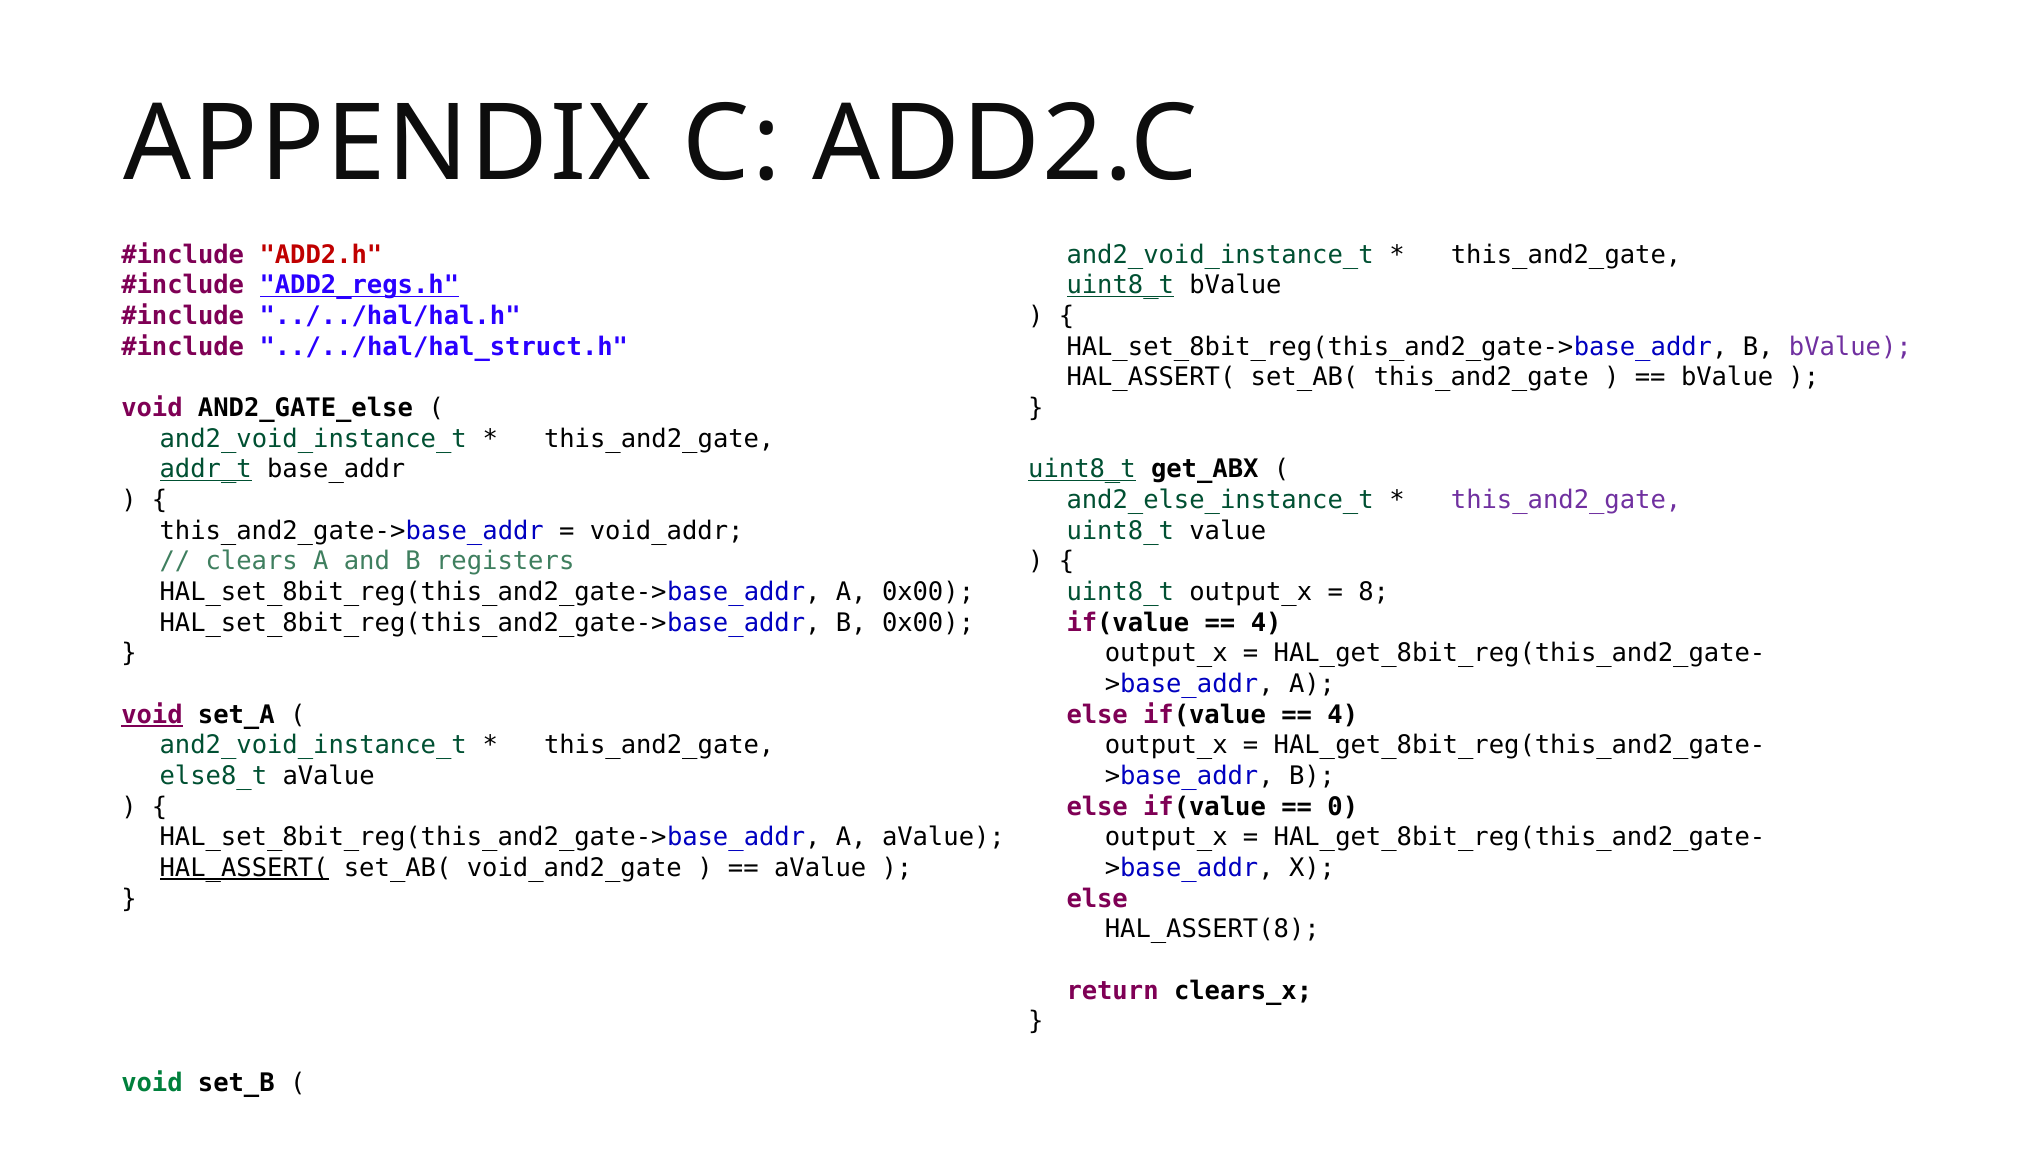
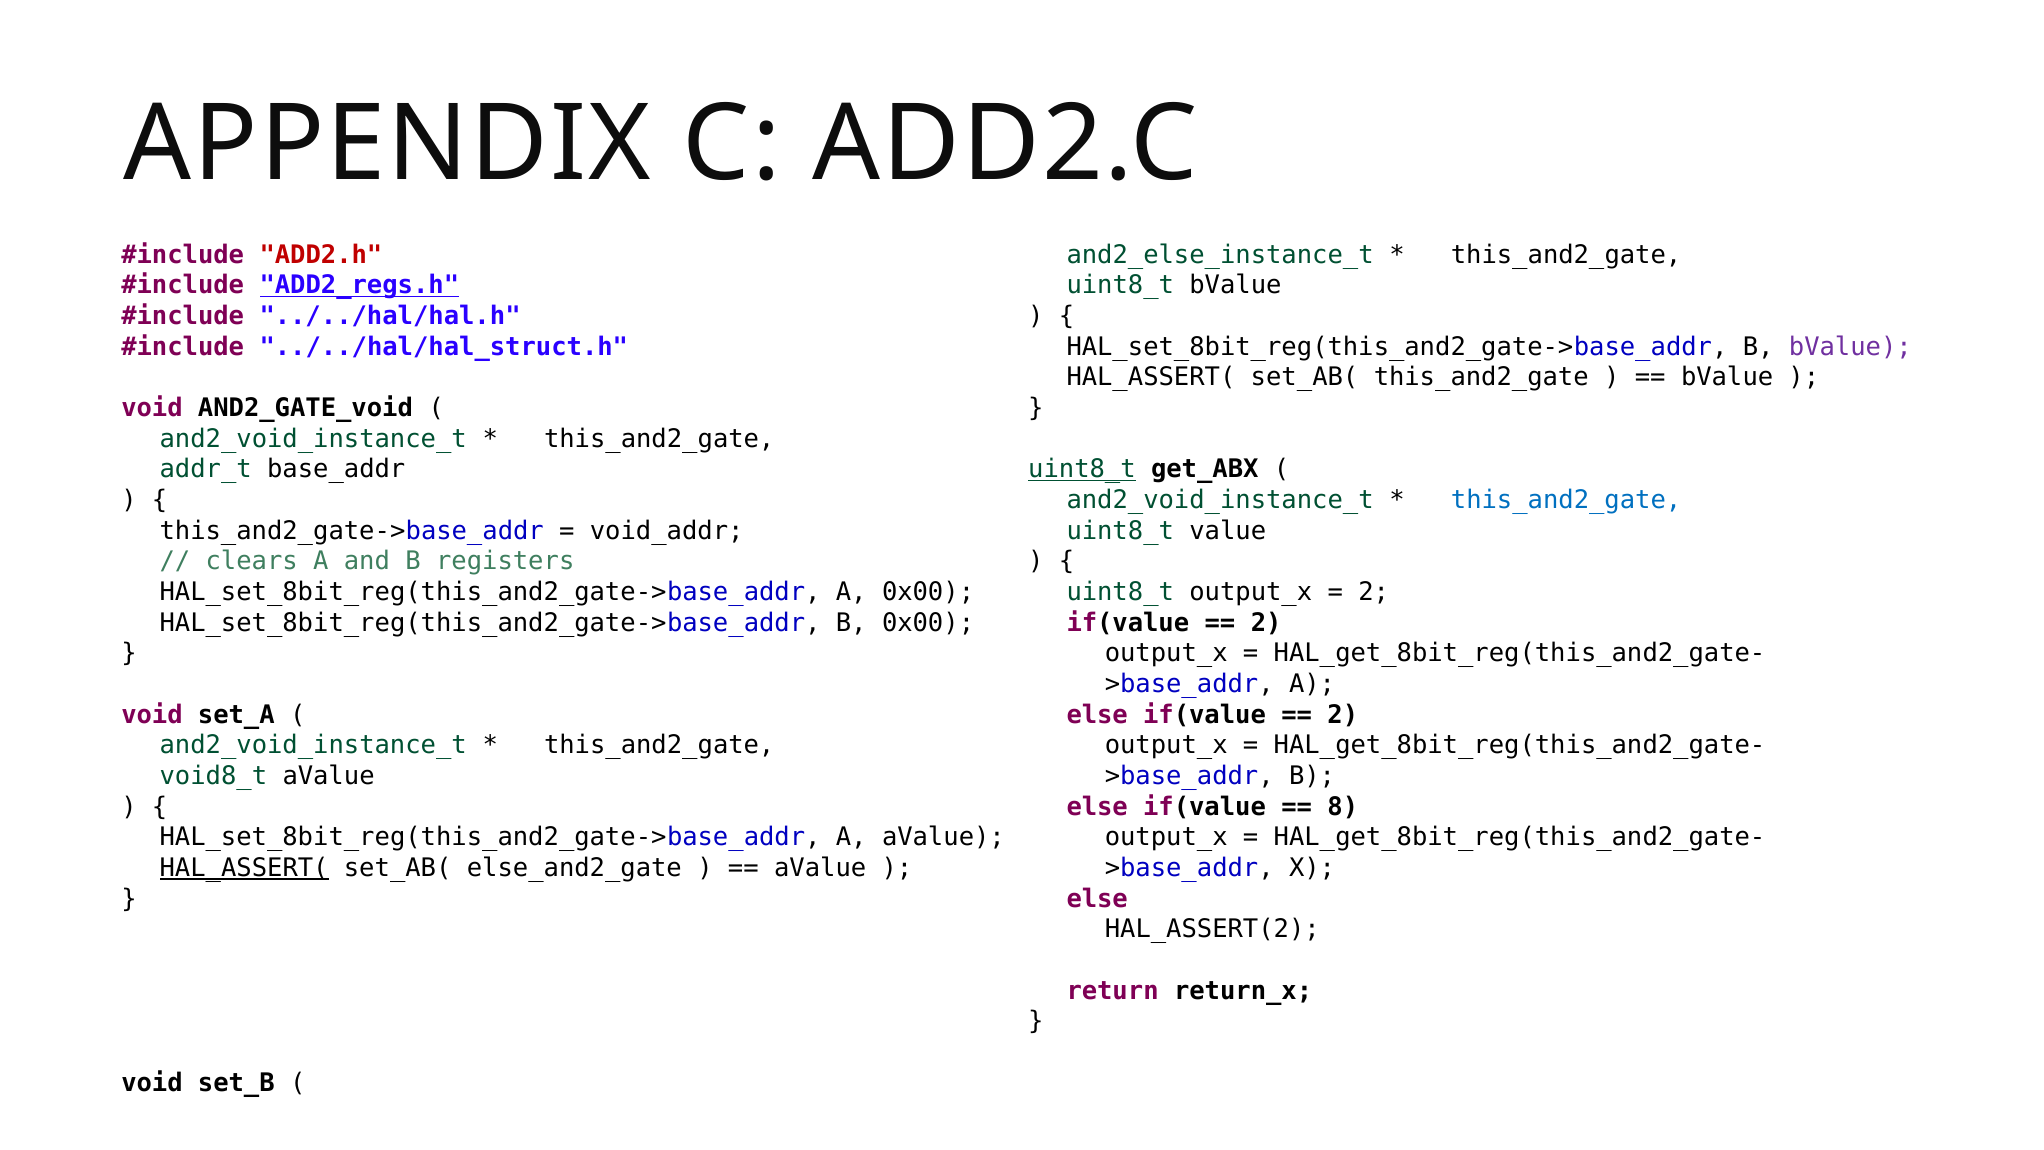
and2_void_instance_t at (1220, 255): and2_void_instance_t -> and2_else_instance_t
uint8_t at (1120, 285) underline: present -> none
AND2_GATE_else: AND2_GATE_else -> AND2_GATE_void
addr_t underline: present -> none
and2_else_instance_t at (1220, 500): and2_else_instance_t -> and2_void_instance_t
this_and2_gate at (1566, 500) colour: purple -> blue
8 at (1374, 592): 8 -> 2
4 at (1266, 623): 4 -> 2
void at (152, 715) underline: present -> none
4 at (1343, 715): 4 -> 2
else8_t: else8_t -> void8_t
0: 0 -> 8
void_and2_gate: void_and2_gate -> else_and2_gate
HAL_ASSERT(8: HAL_ASSERT(8 -> HAL_ASSERT(2
clears_x: clears_x -> return_x
void at (152, 1083) colour: green -> black
